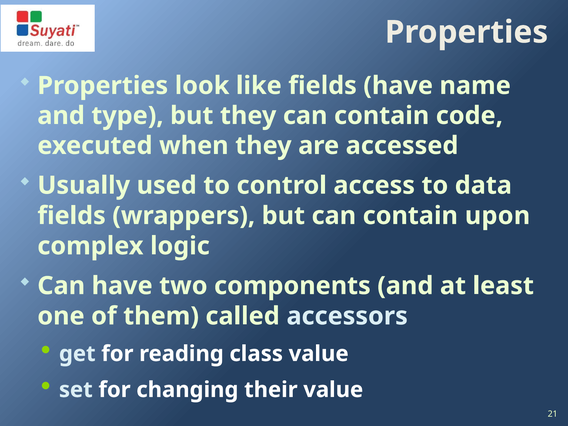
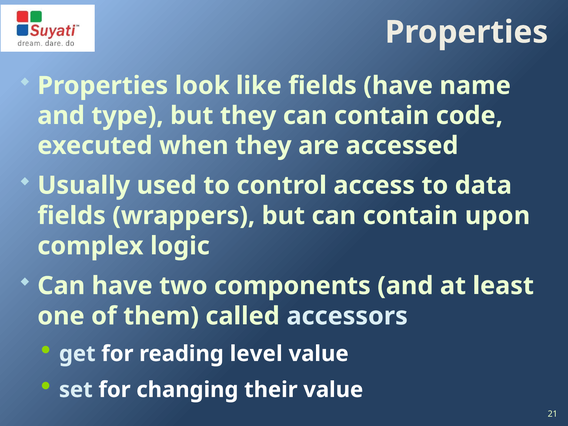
class: class -> level
